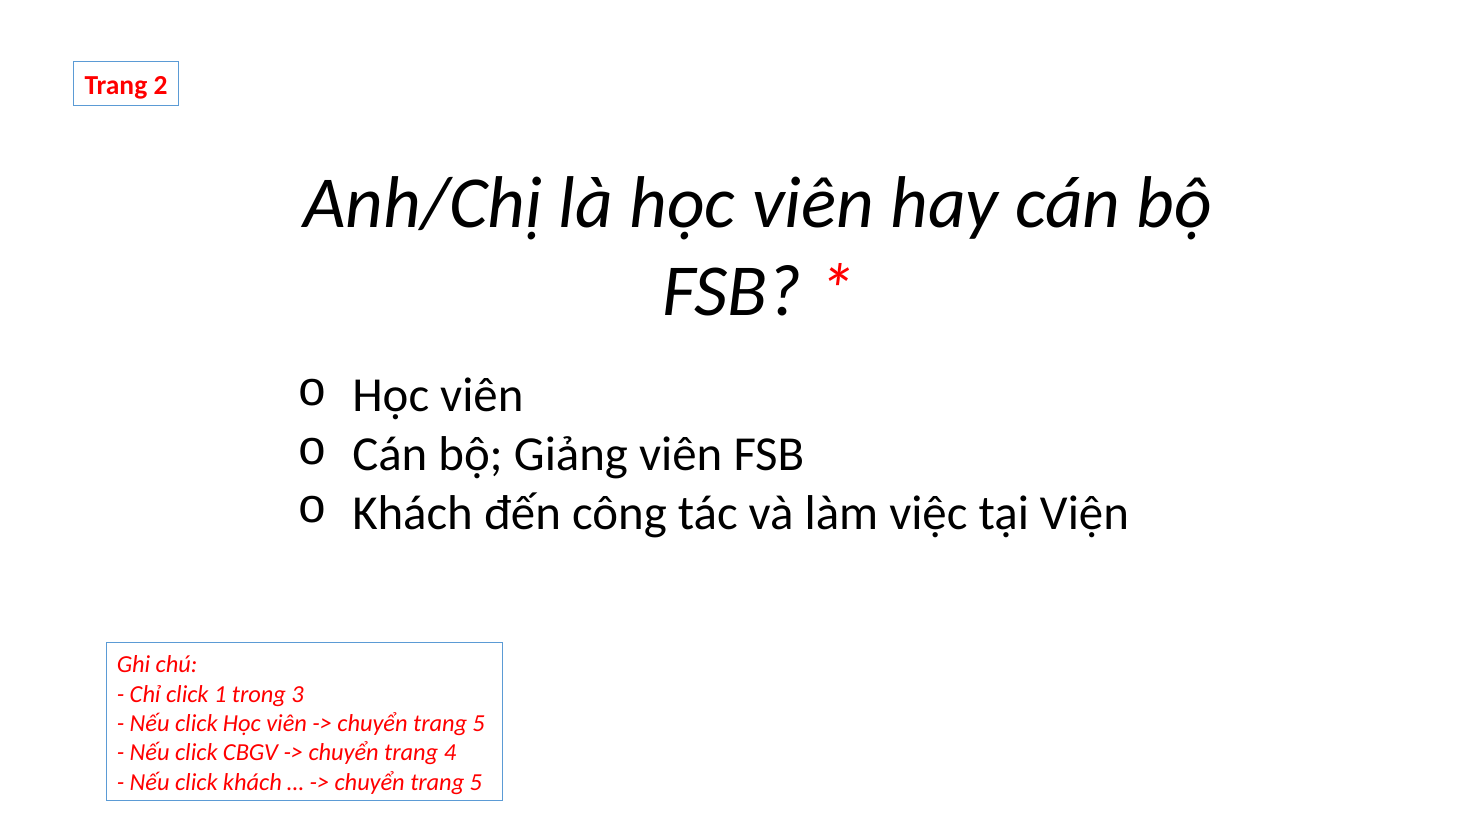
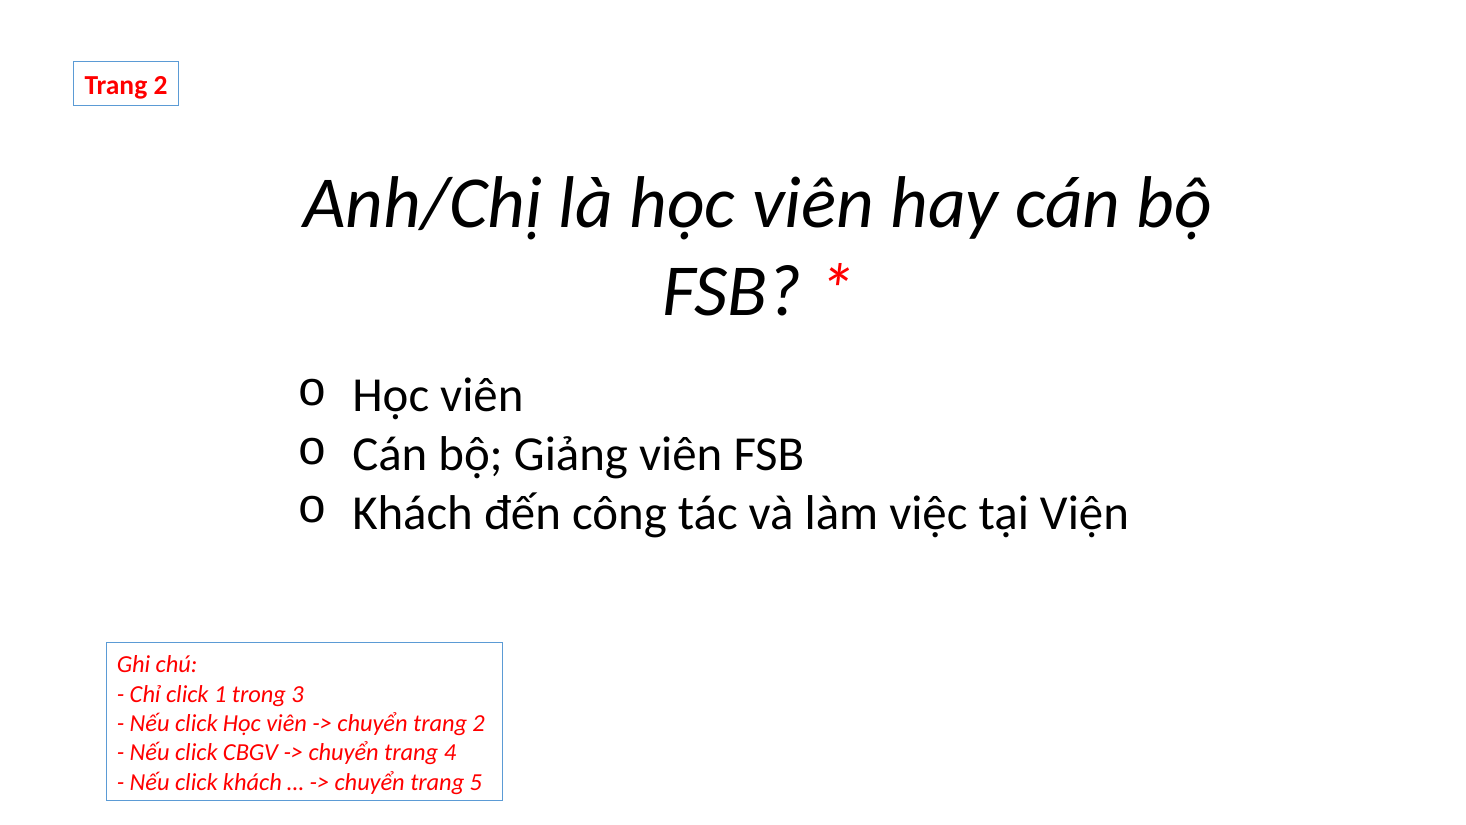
5 at (479, 723): 5 -> 2
